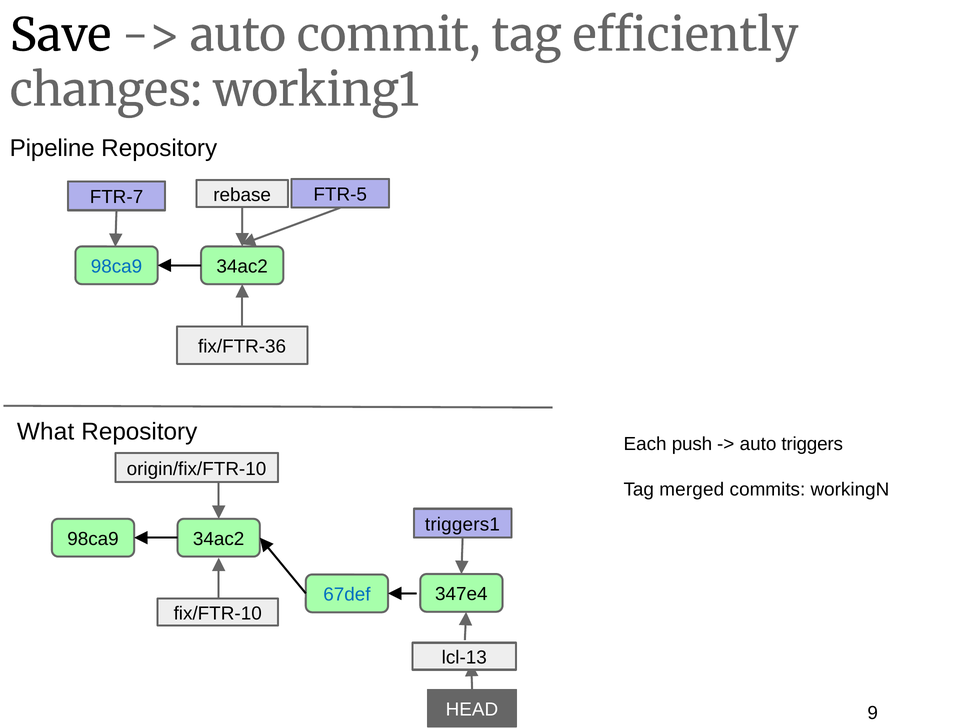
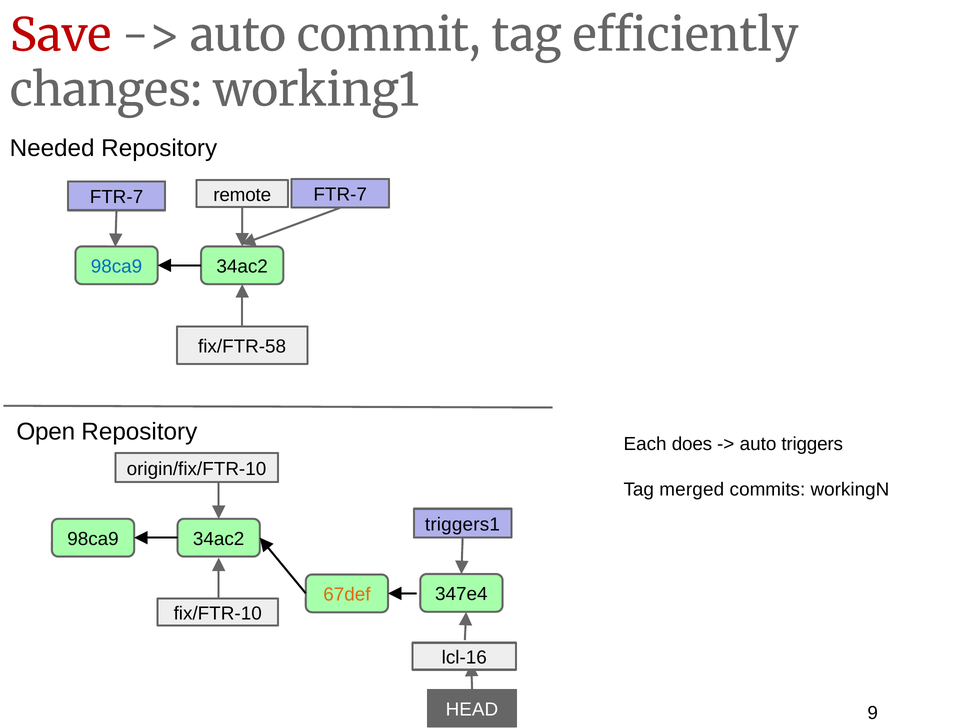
Save colour: black -> red
Pipeline: Pipeline -> Needed
FTR-5 at (340, 195): FTR-5 -> FTR-7
rebase: rebase -> remote
fix/FTR-36: fix/FTR-36 -> fix/FTR-58
What: What -> Open
push: push -> does
67def colour: blue -> orange
lcl-13: lcl-13 -> lcl-16
